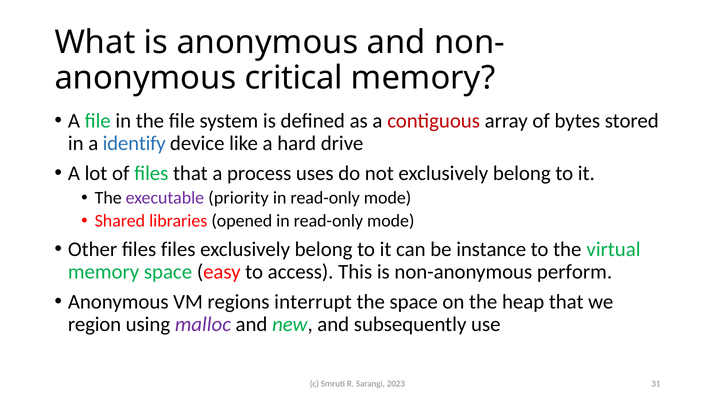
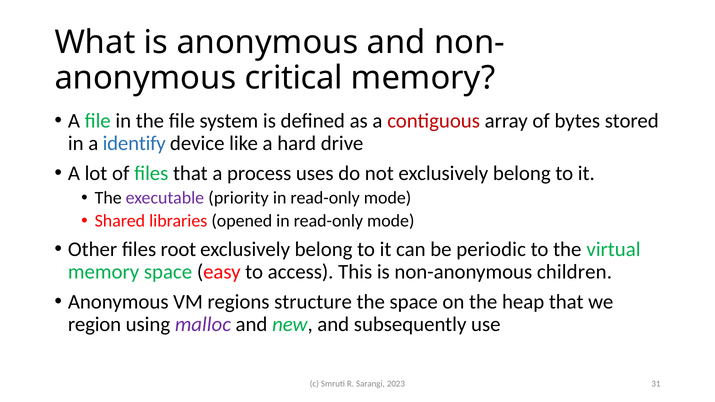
files files: files -> root
instance: instance -> periodic
perform: perform -> children
interrupt: interrupt -> structure
